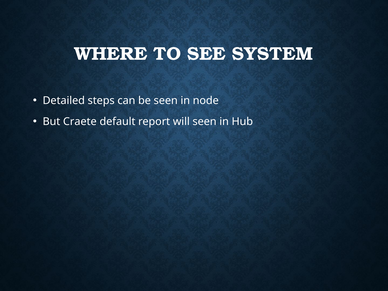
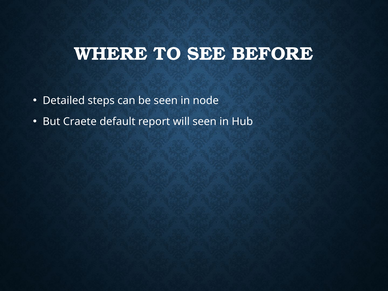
SYSTEM: SYSTEM -> BEFORE
